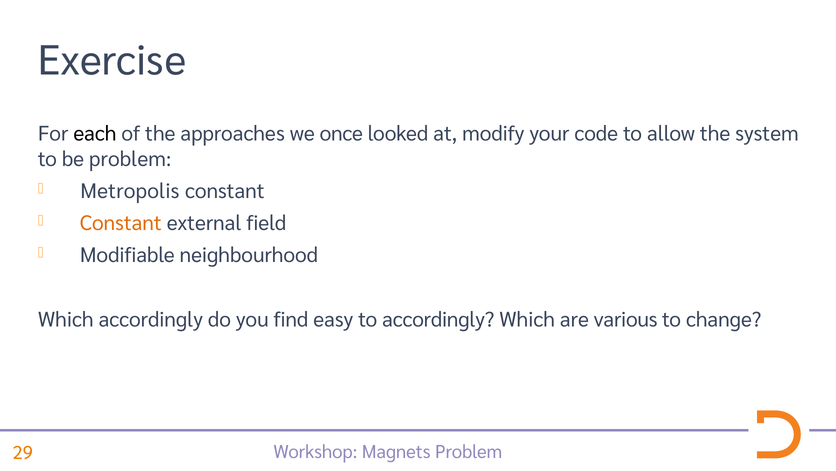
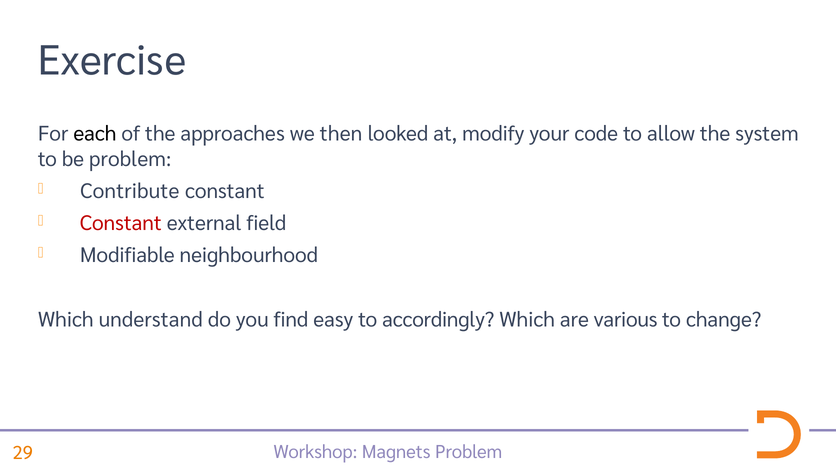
once: once -> then
Metropolis: Metropolis -> Contribute
Constant at (121, 223) colour: orange -> red
Which accordingly: accordingly -> understand
